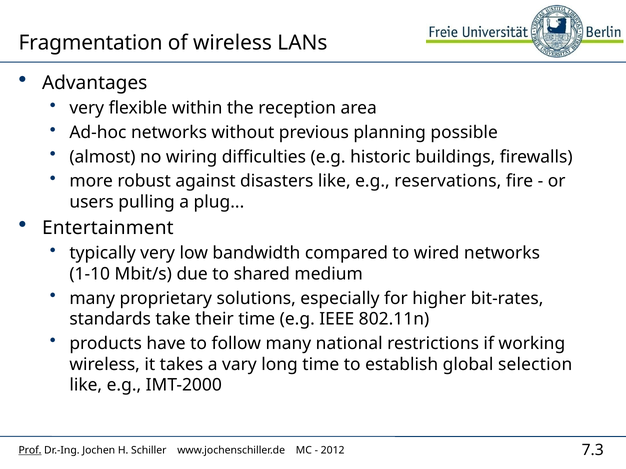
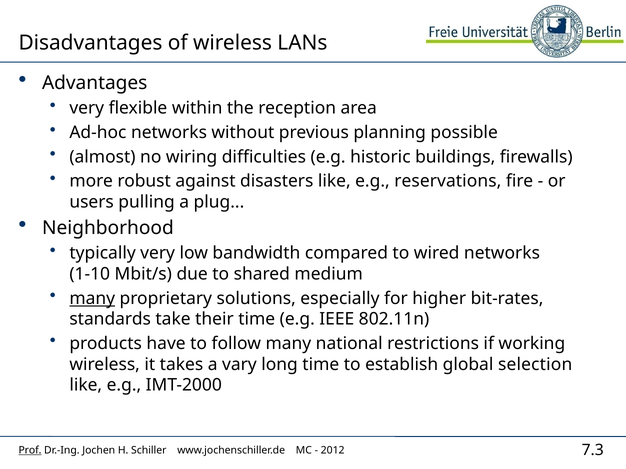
Fragmentation: Fragmentation -> Disadvantages
Entertainment: Entertainment -> Neighborhood
many at (92, 299) underline: none -> present
